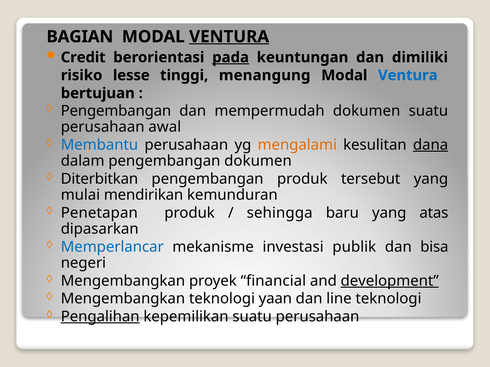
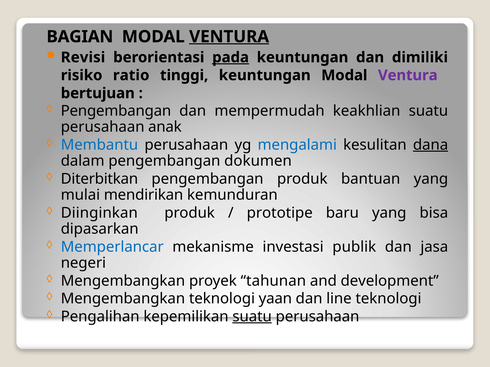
Credit: Credit -> Revisi
lesse: lesse -> ratio
tinggi menangung: menangung -> keuntungan
Ventura at (408, 75) colour: blue -> purple
mempermudah dokumen: dokumen -> keakhlian
awal: awal -> anak
mengalami colour: orange -> blue
tersebut: tersebut -> bantuan
Penetapan: Penetapan -> Diinginkan
sehingga: sehingga -> prototipe
atas: atas -> bisa
bisa: bisa -> jasa
financial: financial -> tahunan
development underline: present -> none
Pengalihan underline: present -> none
suatu at (252, 317) underline: none -> present
